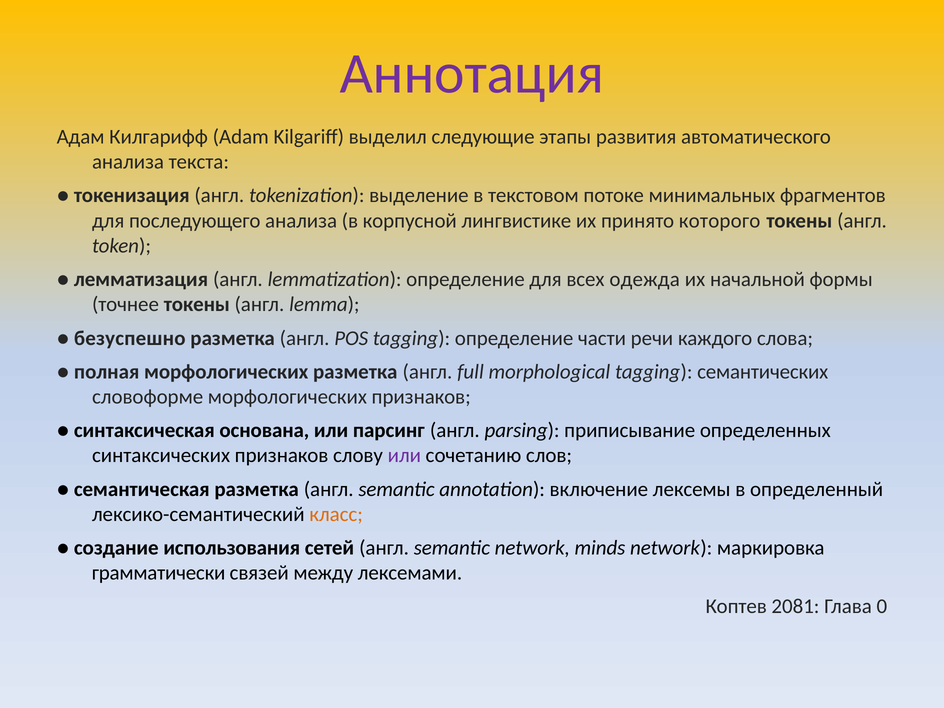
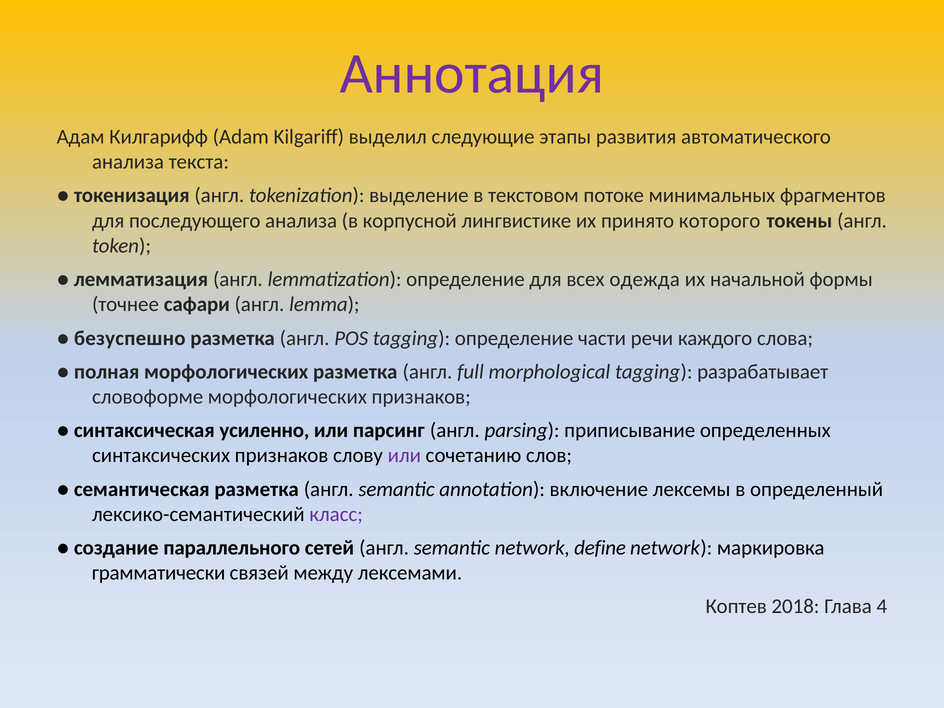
точнее токены: токены -> сафари
семантических: семантических -> разрабатывает
основана: основана -> усиленно
класс colour: orange -> purple
использования: использования -> параллельного
minds: minds -> define
2081: 2081 -> 2018
0: 0 -> 4
